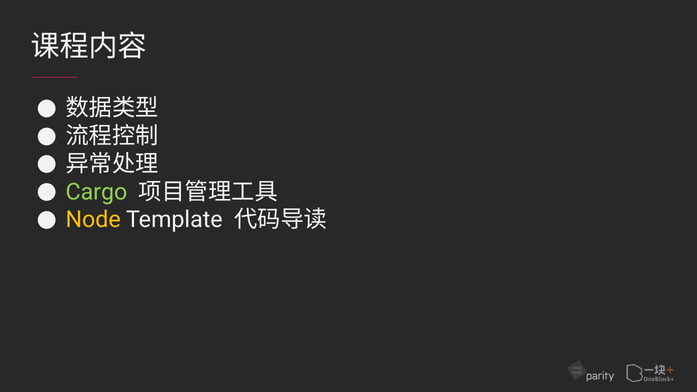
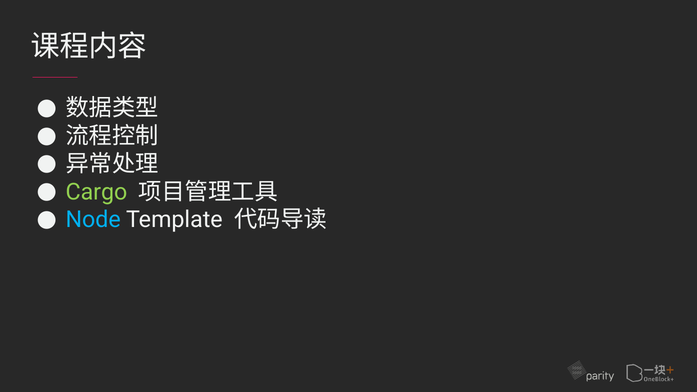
Node colour: yellow -> light blue
